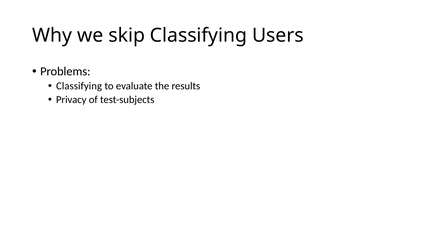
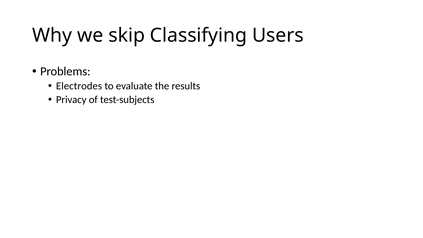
Classifying at (79, 86): Classifying -> Electrodes
